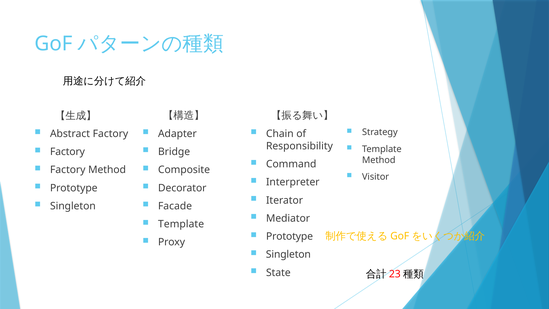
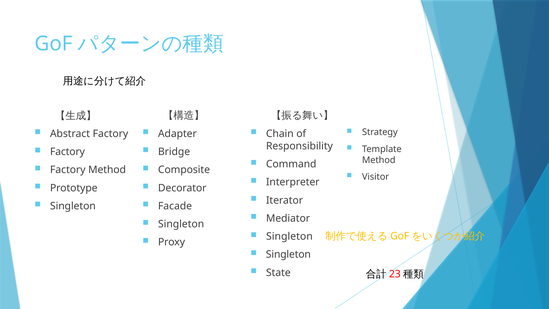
Template at (181, 224): Template -> Singleton
Prototype at (290, 236): Prototype -> Singleton
